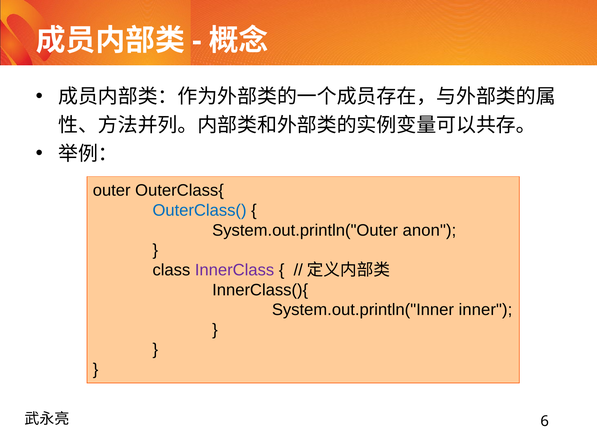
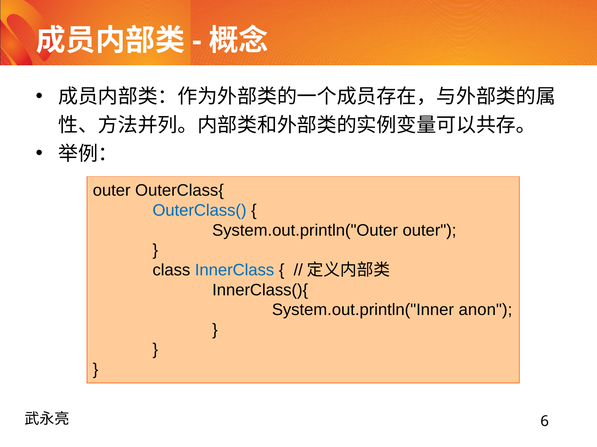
System.out.println("Outer anon: anon -> outer
InnerClass colour: purple -> blue
inner: inner -> anon
